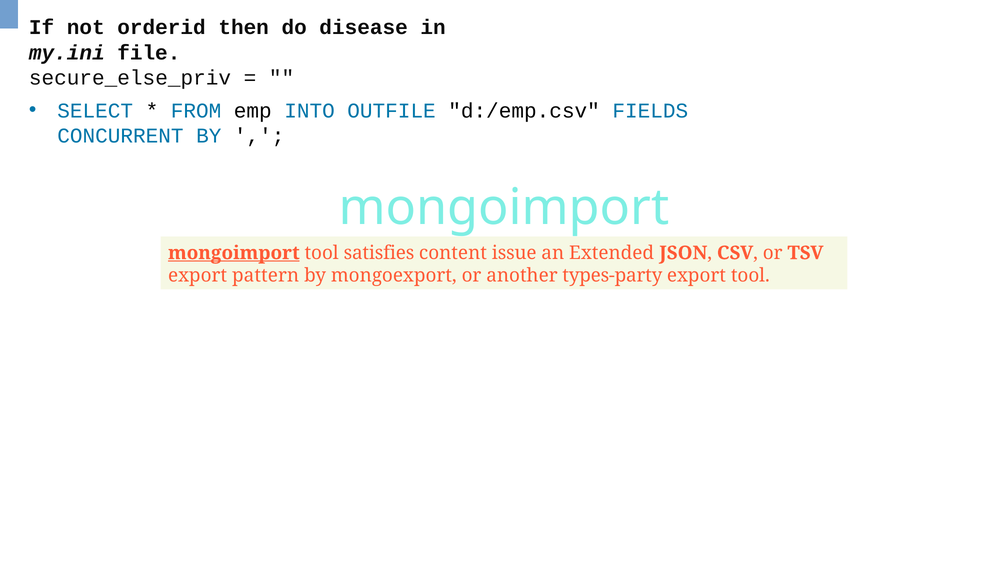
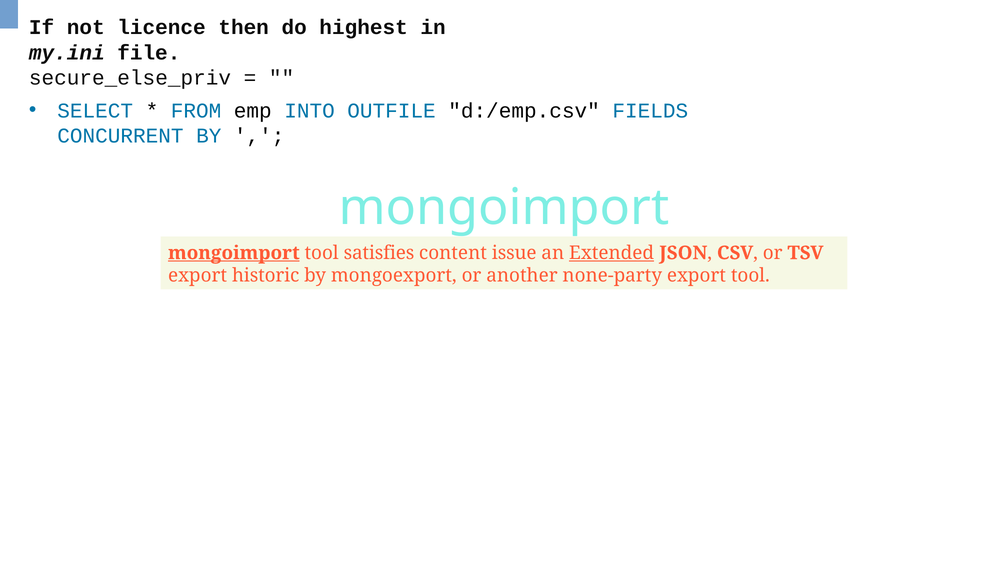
orderid: orderid -> licence
disease: disease -> highest
Extended underline: none -> present
pattern: pattern -> historic
types-party: types-party -> none-party
